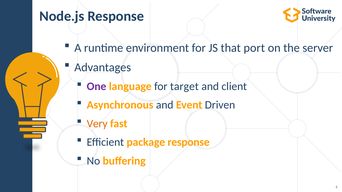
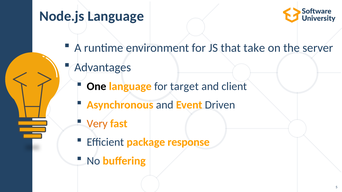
Node.js Response: Response -> Language
port: port -> take
One colour: purple -> black
